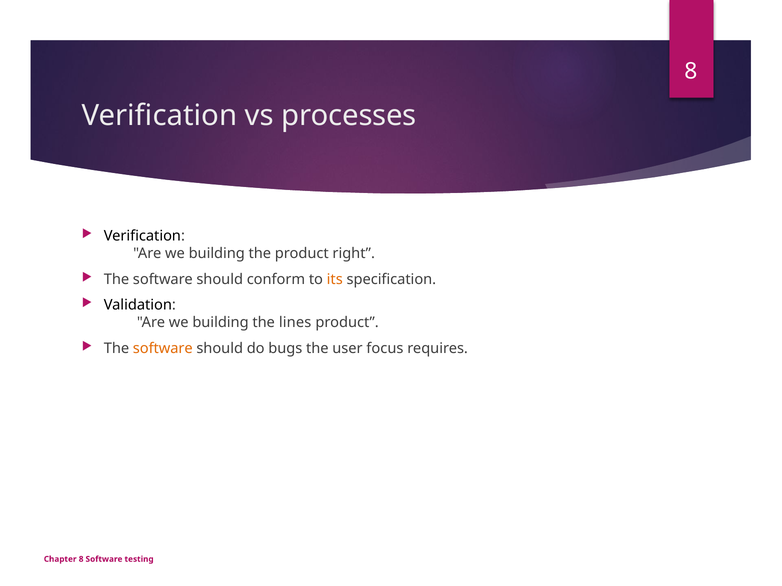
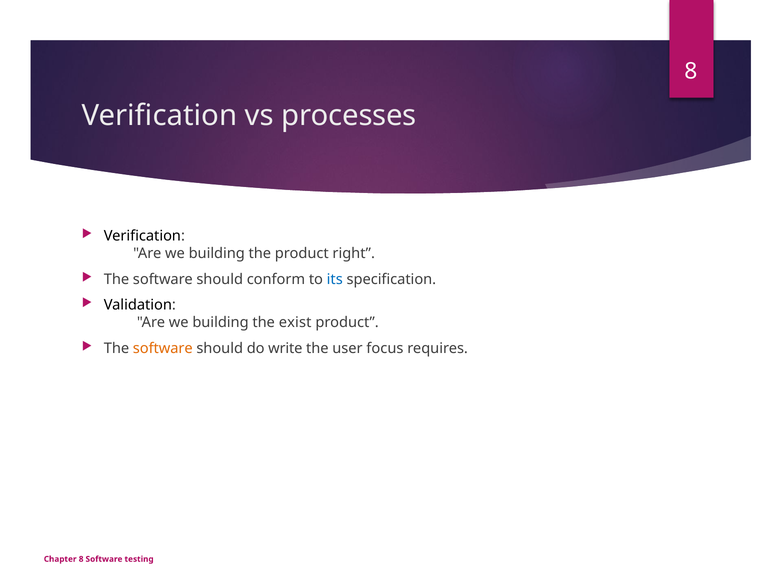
its colour: orange -> blue
lines: lines -> exist
bugs: bugs -> write
